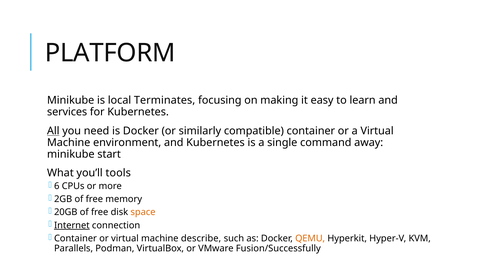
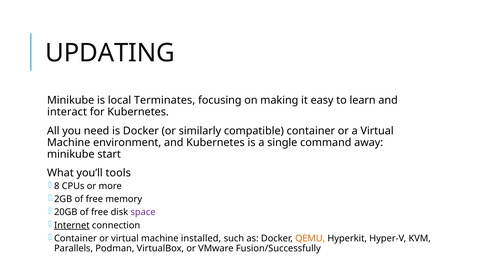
PLATFORM: PLATFORM -> UPDATING
services: services -> interact
All underline: present -> none
6: 6 -> 8
space colour: orange -> purple
describe: describe -> installed
